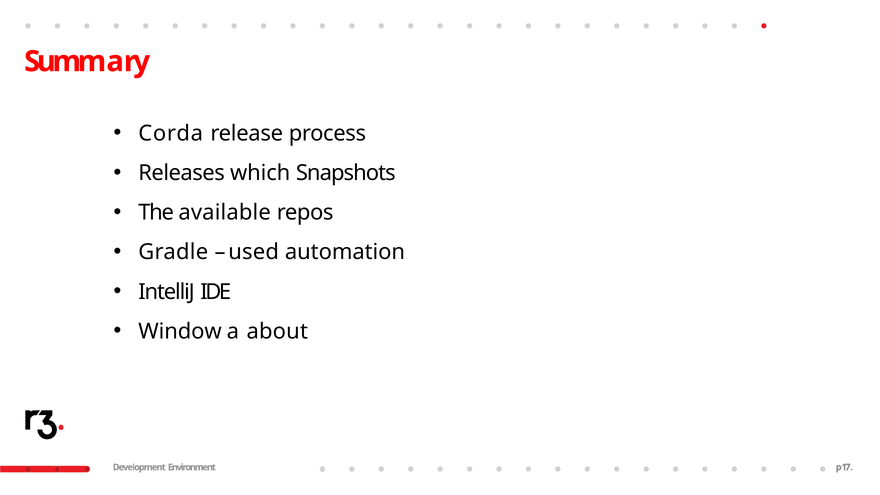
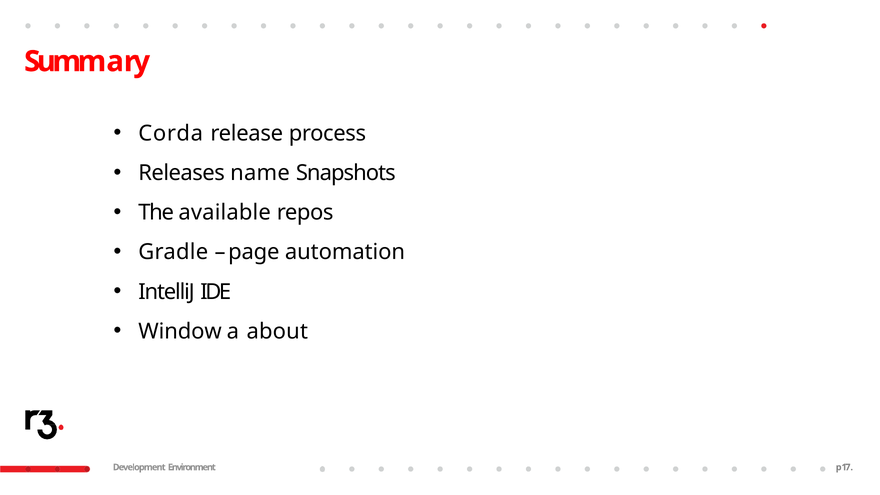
which: which -> name
used: used -> page
